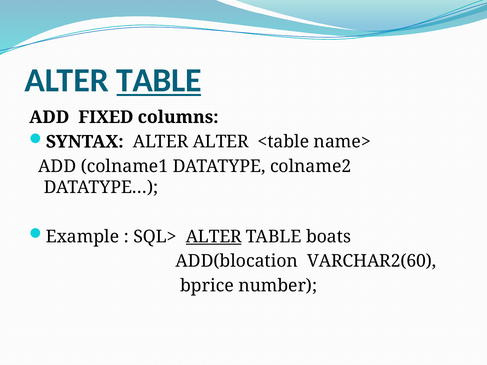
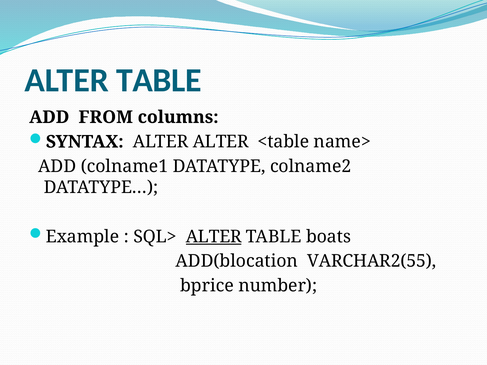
TABLE at (159, 80) underline: present -> none
FIXED: FIXED -> FROM
VARCHAR2(60: VARCHAR2(60 -> VARCHAR2(55
